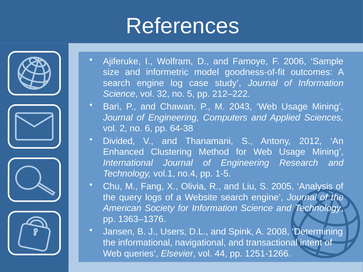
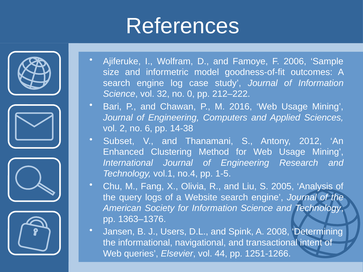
5: 5 -> 0
2043: 2043 -> 2016
64-38: 64-38 -> 14-38
Divided: Divided -> Subset
